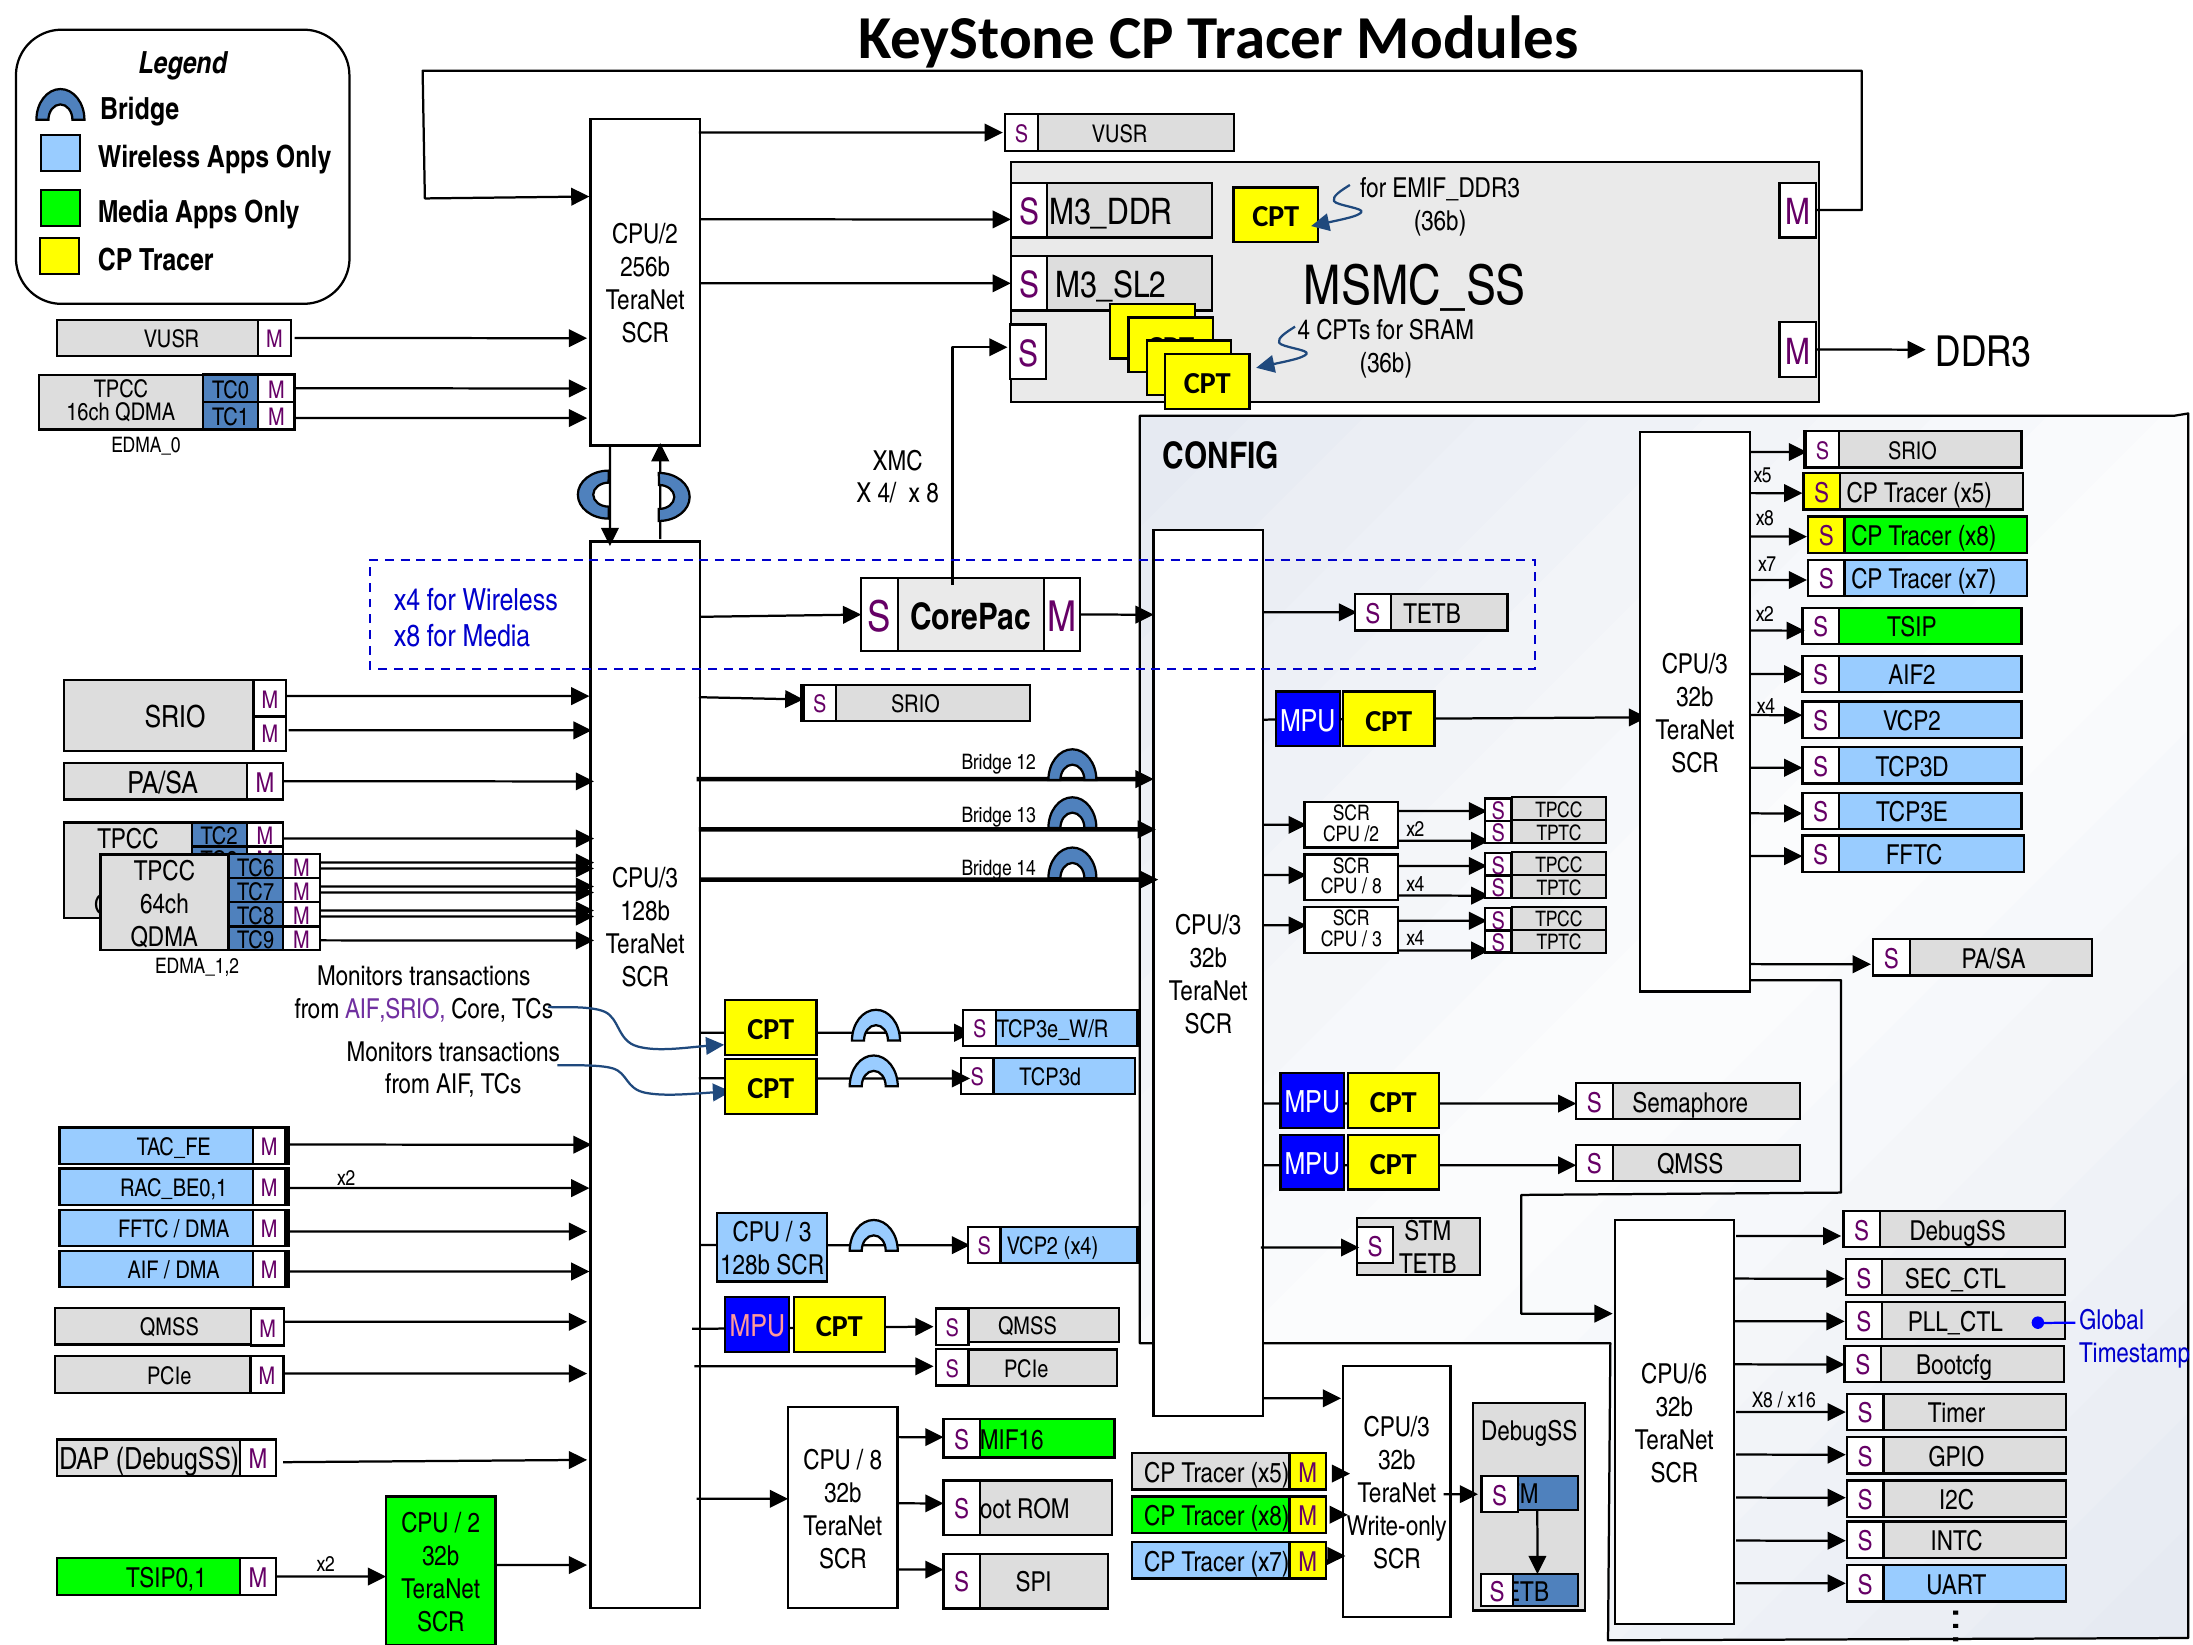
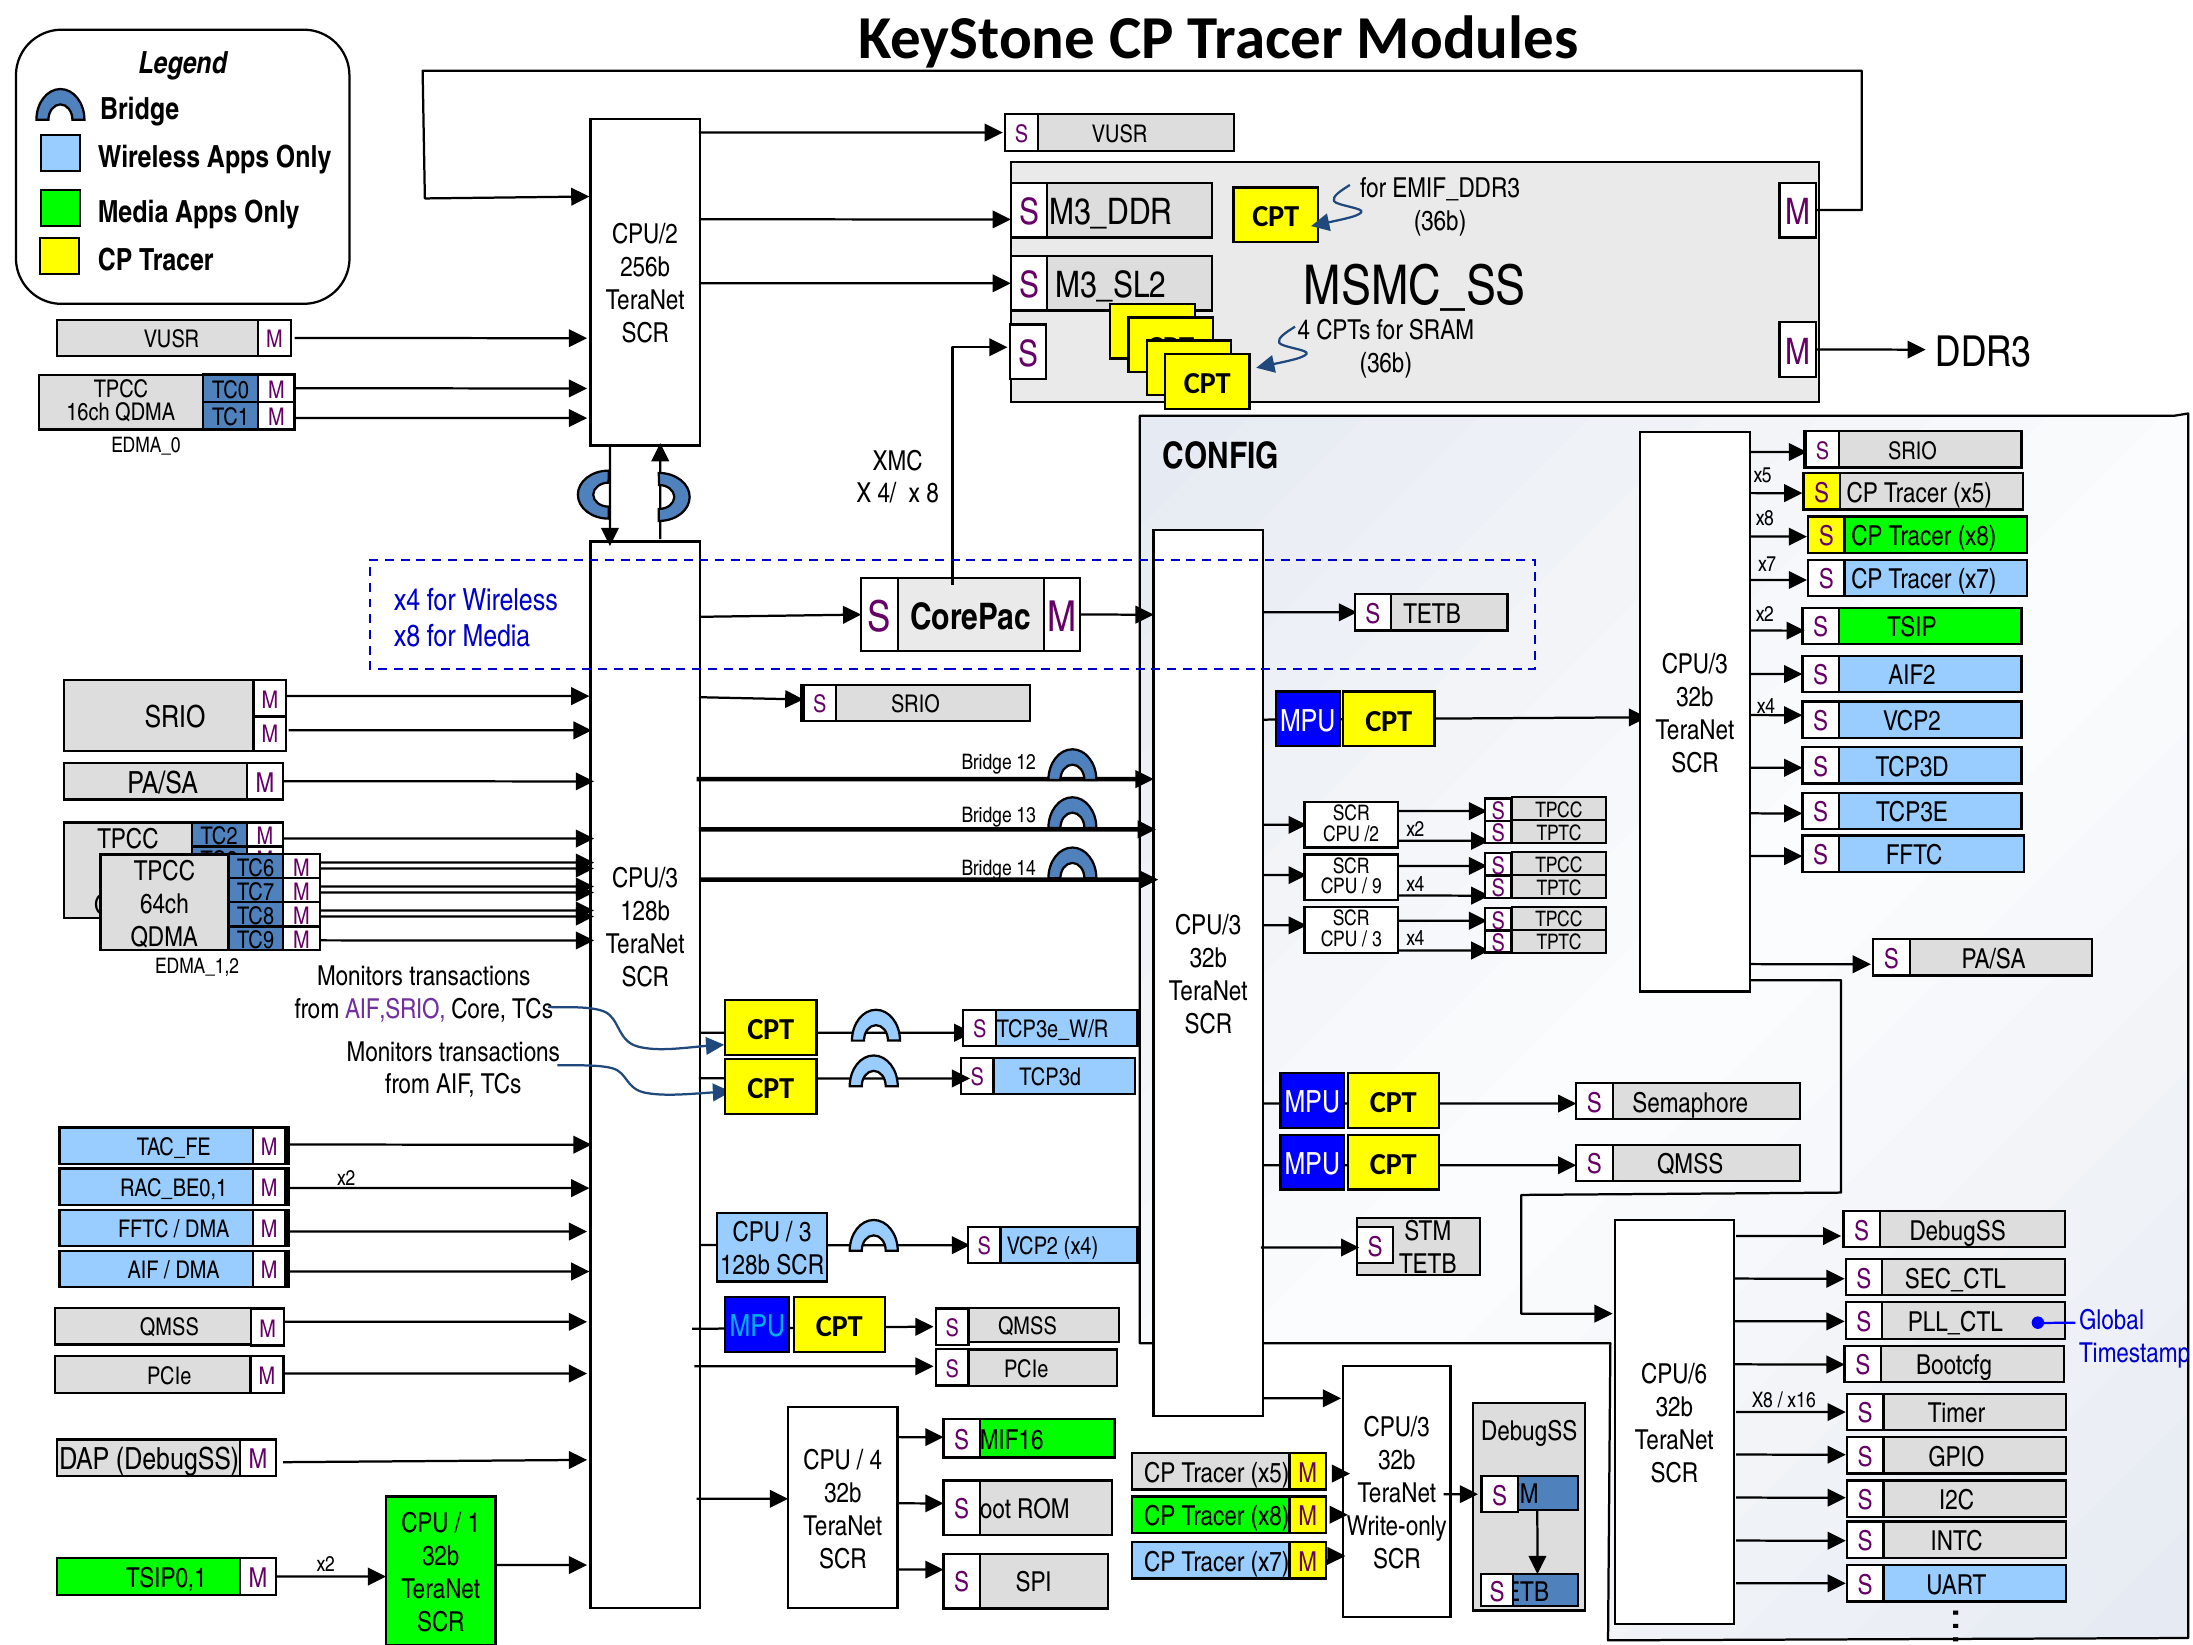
8 at (1377, 886): 8 -> 9
MPU at (757, 1326) colour: pink -> light blue
8 at (876, 1460): 8 -> 4
2: 2 -> 1
